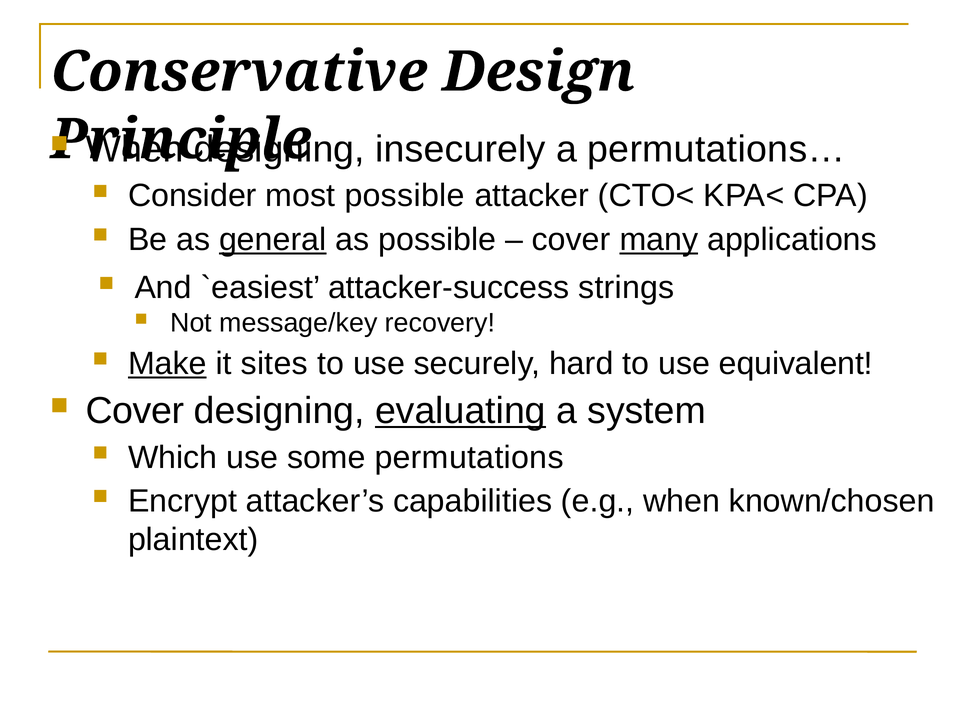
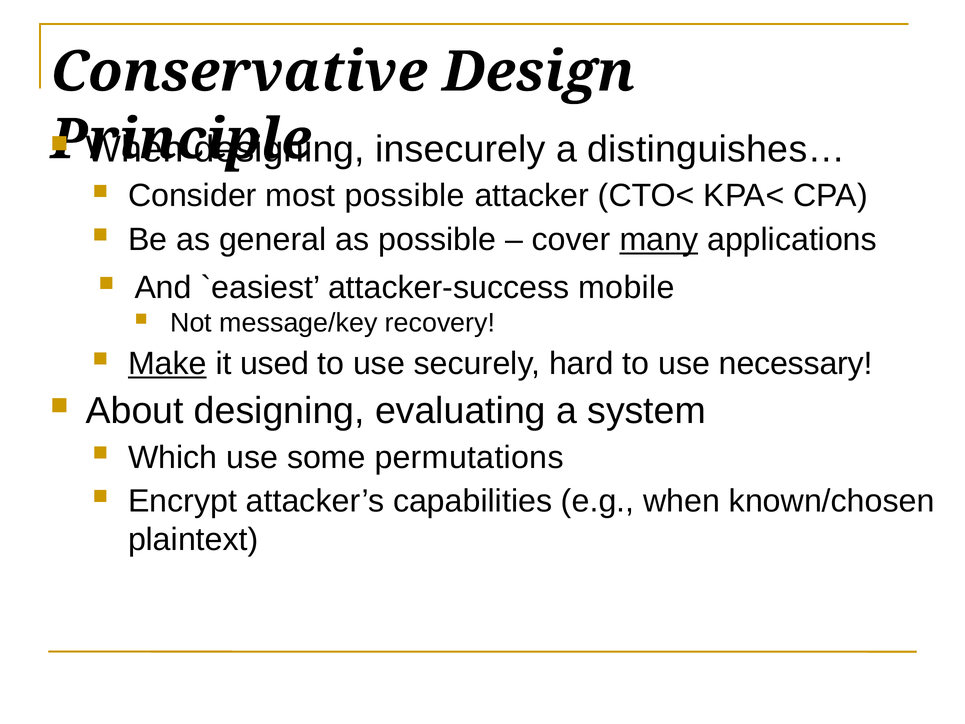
permutations…: permutations… -> distinguishes…
general underline: present -> none
strings: strings -> mobile
sites: sites -> used
equivalent: equivalent -> necessary
Cover at (135, 411): Cover -> About
evaluating underline: present -> none
